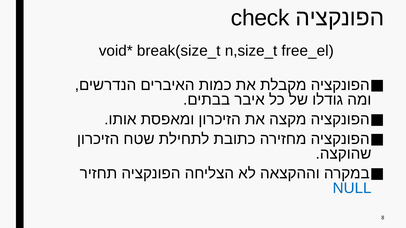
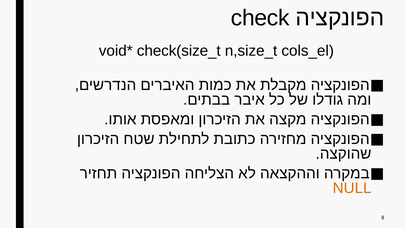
break(size_t: break(size_t -> check(size_t
free_el: free_el -> cols_el
NULL colour: blue -> orange
